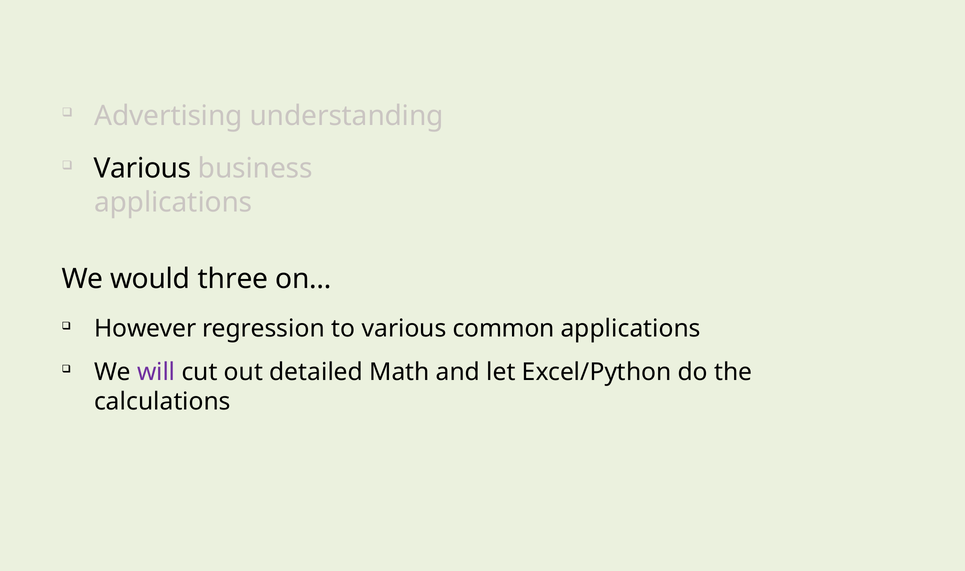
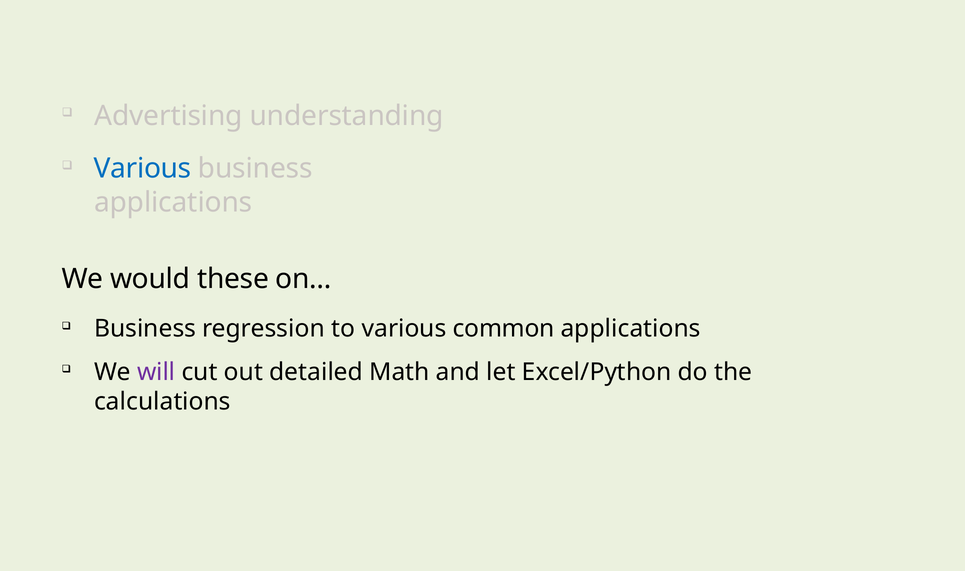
Various at (143, 169) colour: black -> blue
three: three -> these
However at (145, 329): However -> Business
